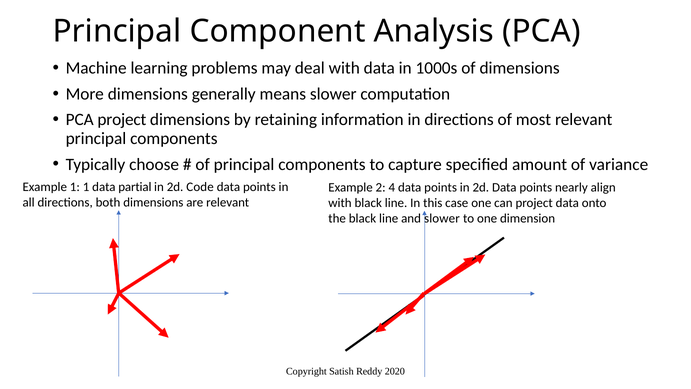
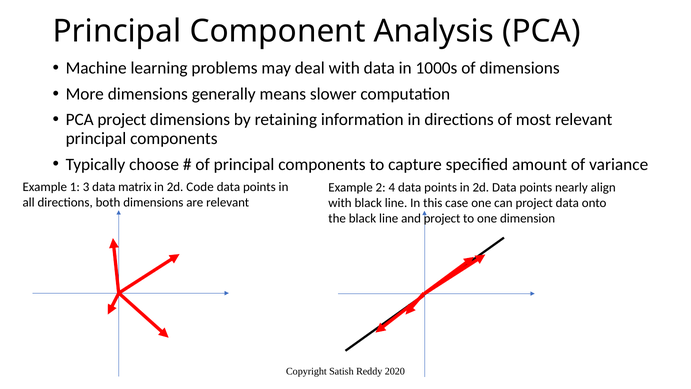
1 1: 1 -> 3
partial: partial -> matrix
and slower: slower -> project
